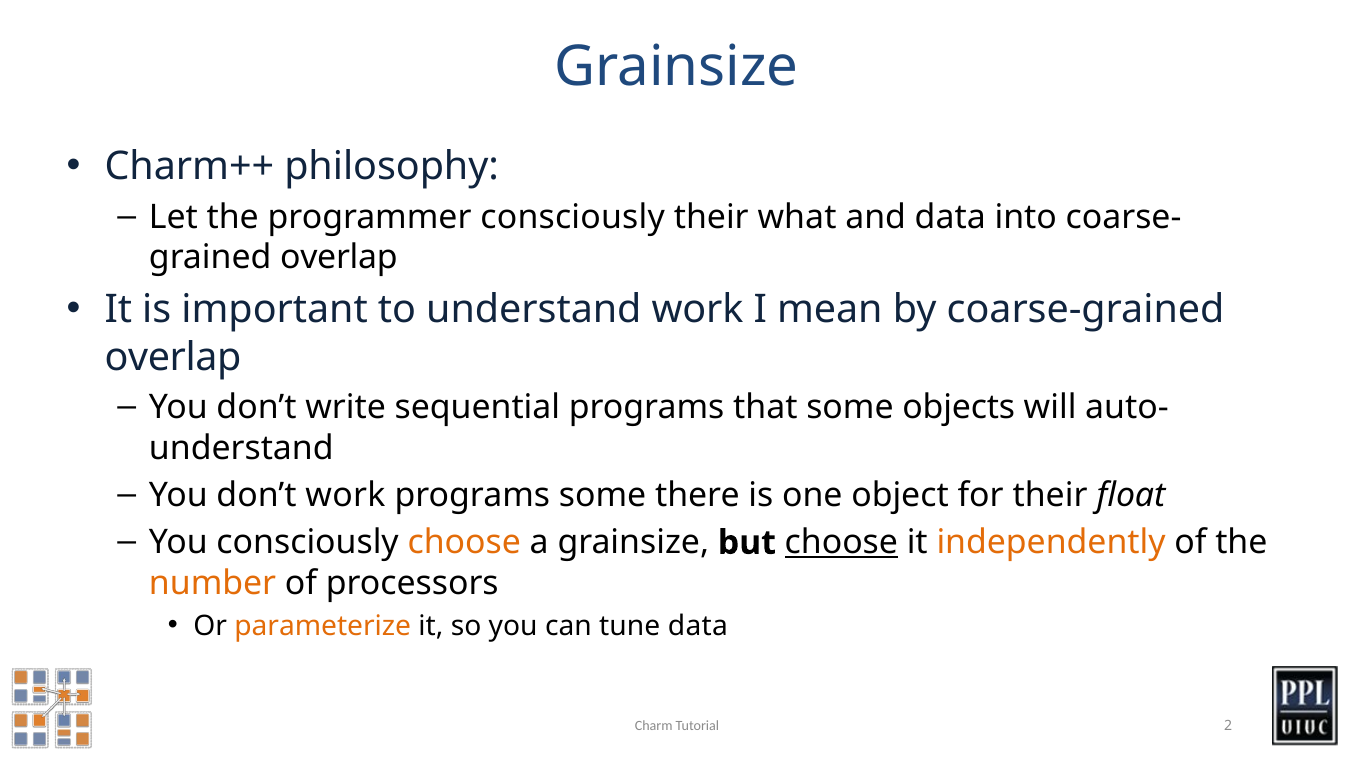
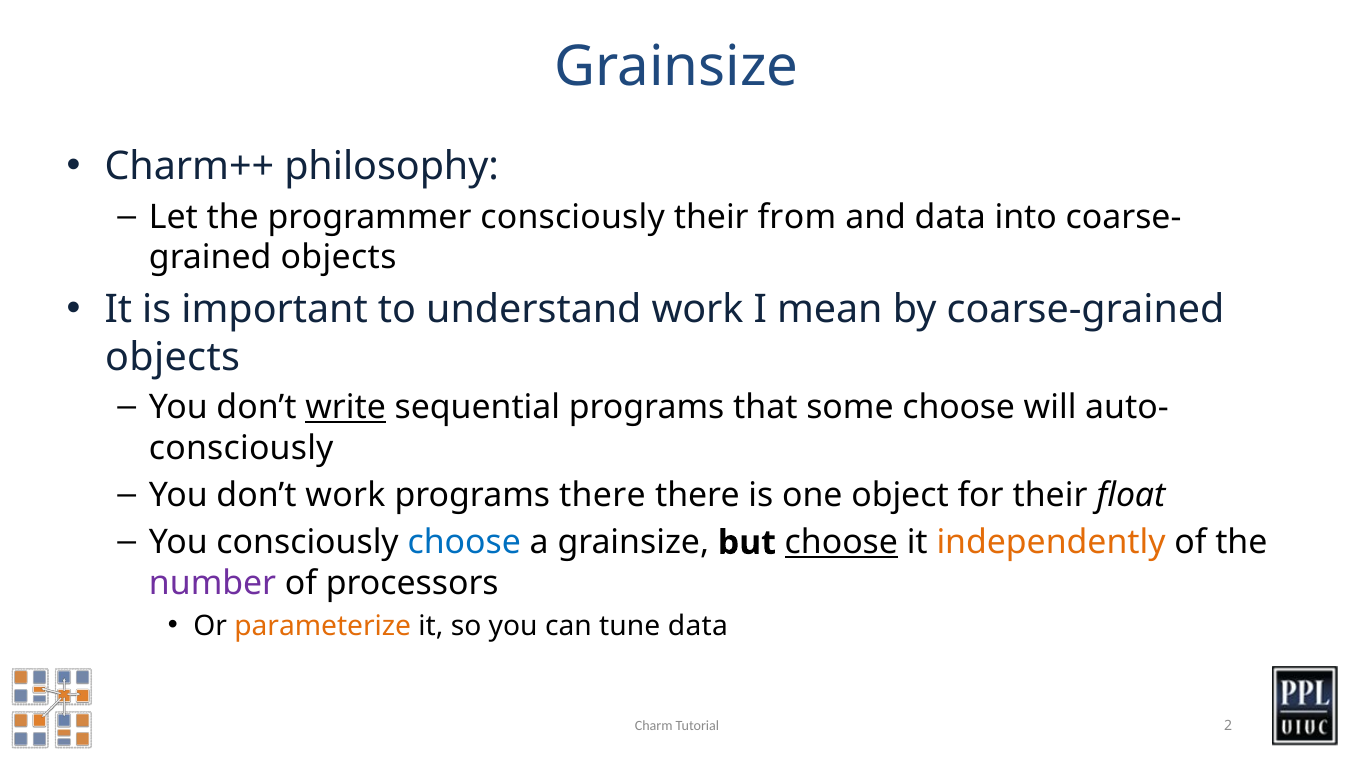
what: what -> from
overlap at (339, 258): overlap -> objects
overlap at (173, 357): overlap -> objects
write underline: none -> present
some objects: objects -> choose
understand at (241, 448): understand -> consciously
programs some: some -> there
choose at (464, 543) colour: orange -> blue
number colour: orange -> purple
